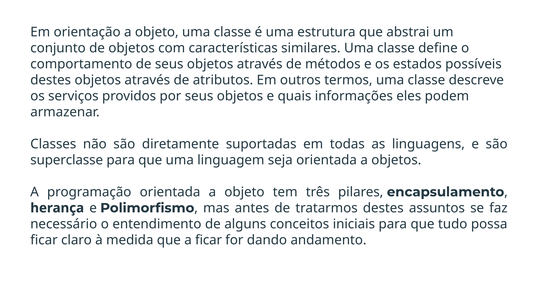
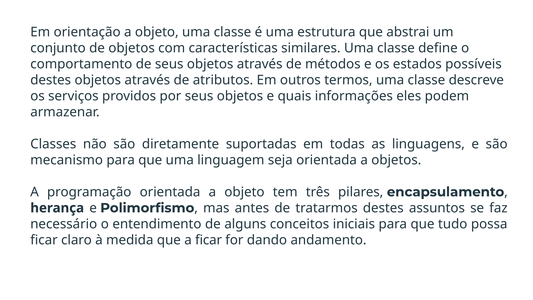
superclasse: superclasse -> mecanismo
